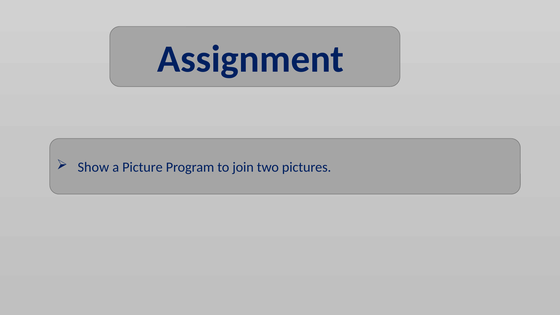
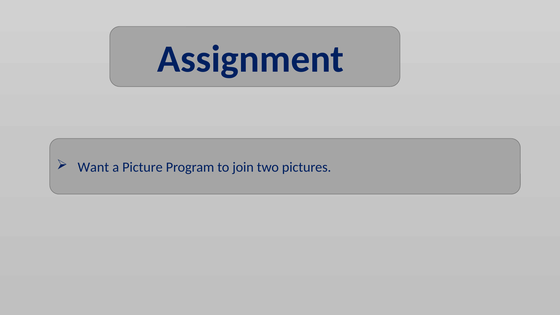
Show: Show -> Want
